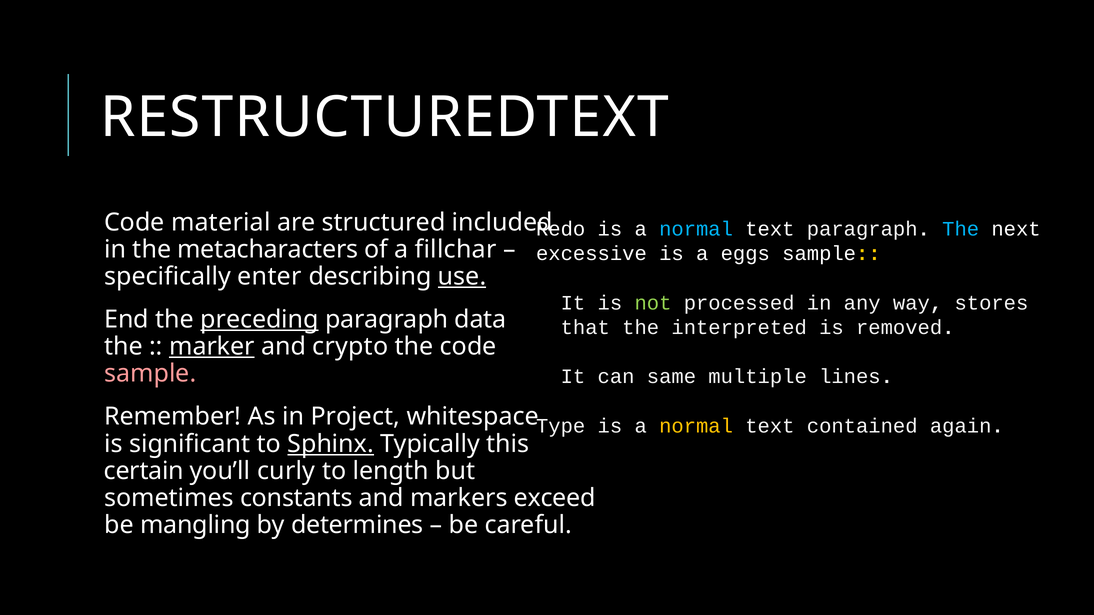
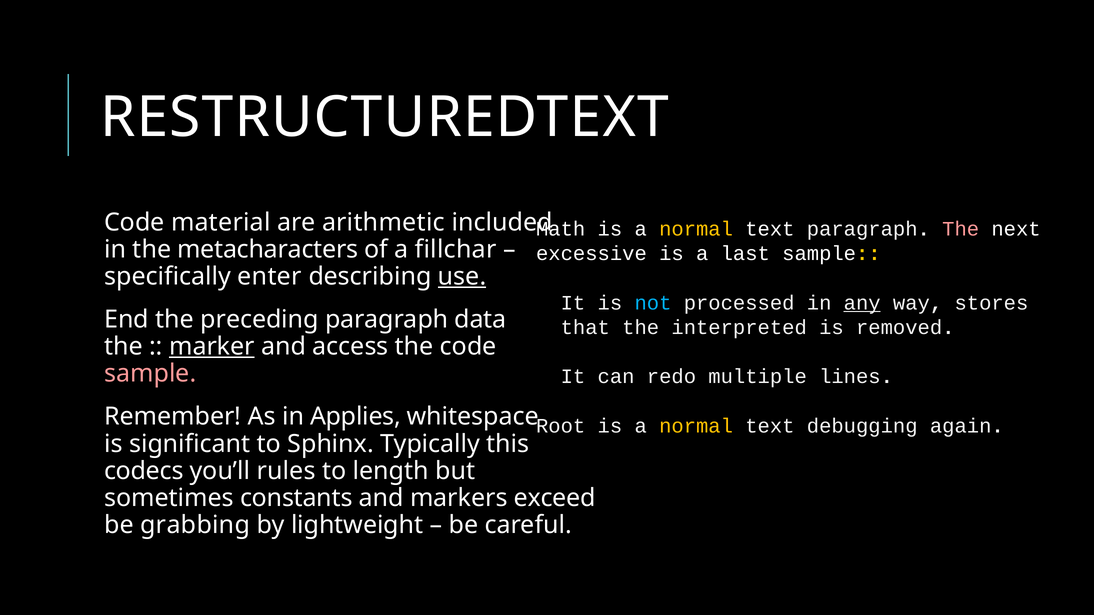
structured: structured -> arithmetic
Redo: Redo -> Math
normal at (696, 229) colour: light blue -> yellow
The at (961, 229) colour: light blue -> pink
eggs: eggs -> last
not colour: light green -> light blue
any underline: none -> present
preceding underline: present -> none
crypto: crypto -> access
same: same -> redo
Project: Project -> Applies
Type: Type -> Root
contained: contained -> debugging
Sphinx underline: present -> none
certain: certain -> codecs
curly: curly -> rules
mangling: mangling -> grabbing
determines: determines -> lightweight
